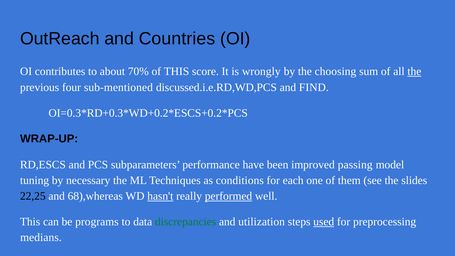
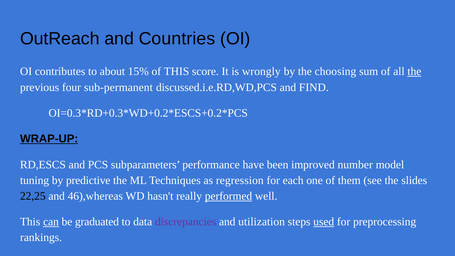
70%: 70% -> 15%
sub-mentioned: sub-mentioned -> sub-permanent
WRAP-UP underline: none -> present
passing: passing -> number
necessary: necessary -> predictive
conditions: conditions -> regression
68),whereas: 68),whereas -> 46),whereas
hasn't underline: present -> none
can underline: none -> present
programs: programs -> graduated
discrepancies colour: green -> purple
medians: medians -> rankings
